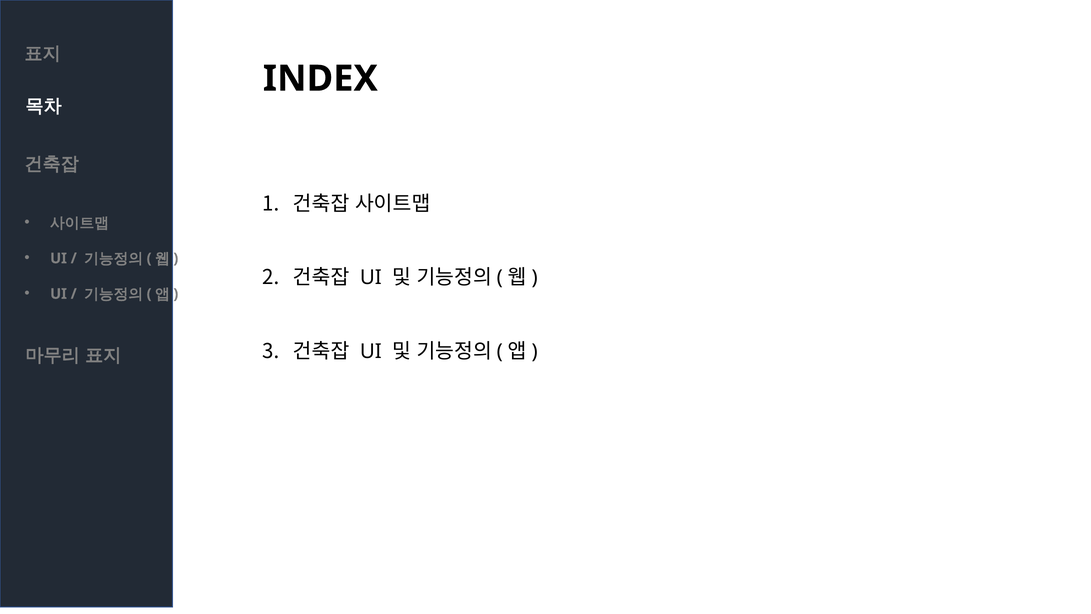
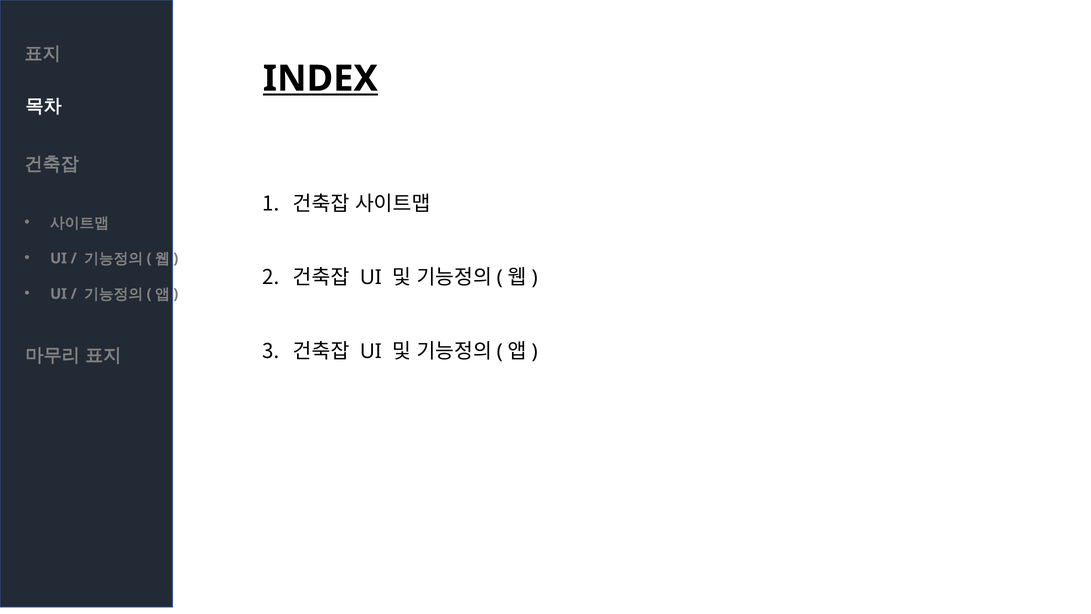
INDEX underline: none -> present
